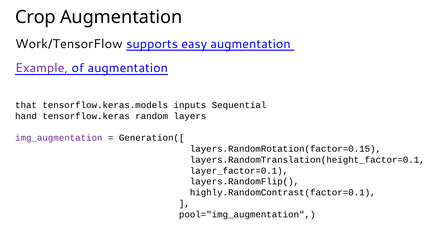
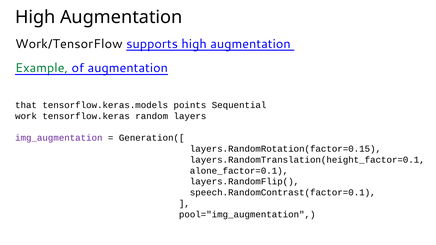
Crop at (35, 17): Crop -> High
supports easy: easy -> high
Example colour: purple -> green
inputs: inputs -> points
hand: hand -> work
layer_factor=0.1: layer_factor=0.1 -> alone_factor=0.1
highly.RandomContrast(factor=0.1: highly.RandomContrast(factor=0.1 -> speech.RandomContrast(factor=0.1
